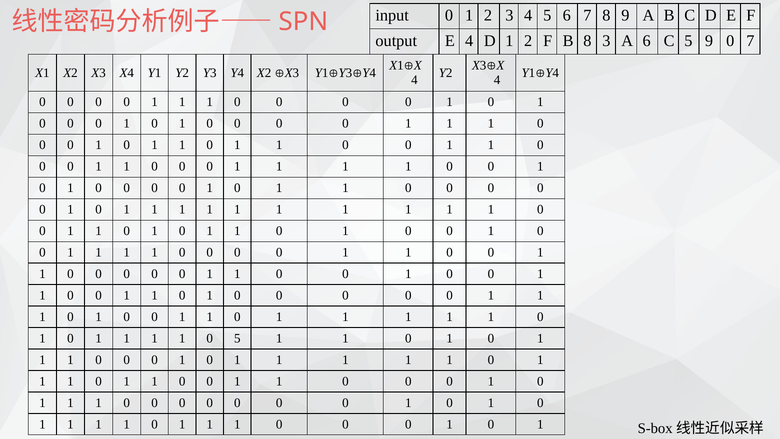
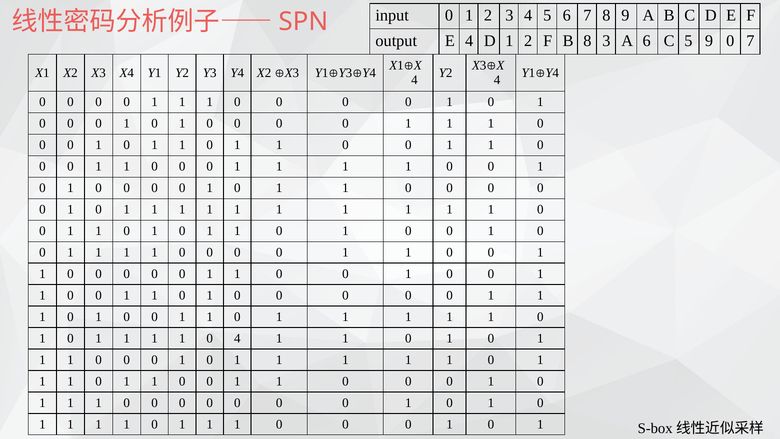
0 5: 5 -> 4
